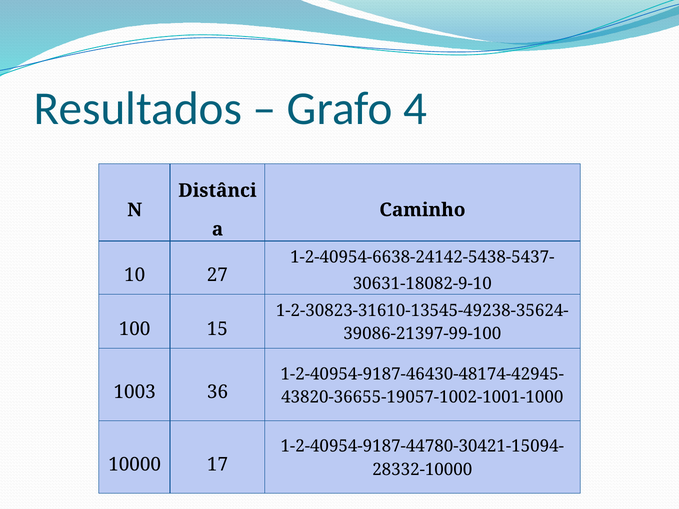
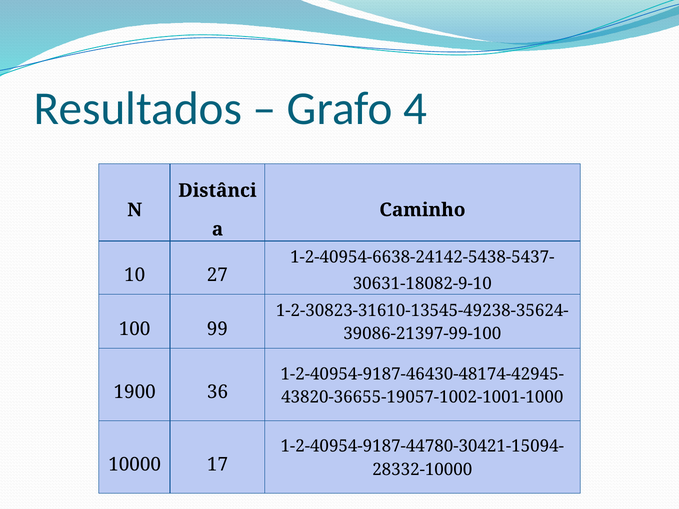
15: 15 -> 99
1003: 1003 -> 1900
